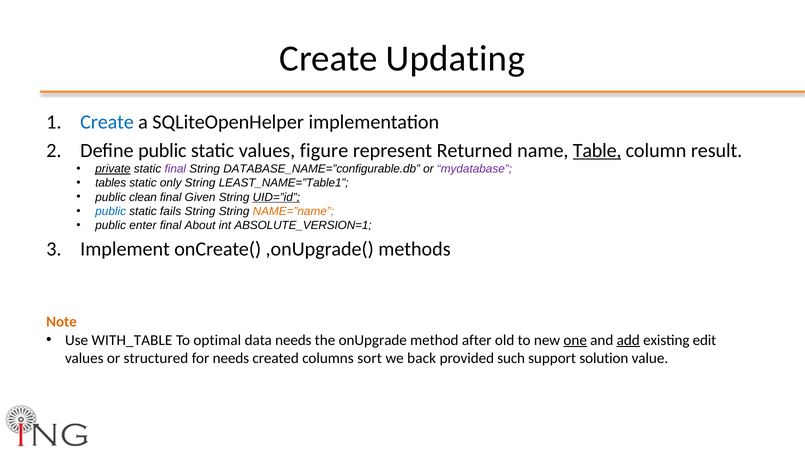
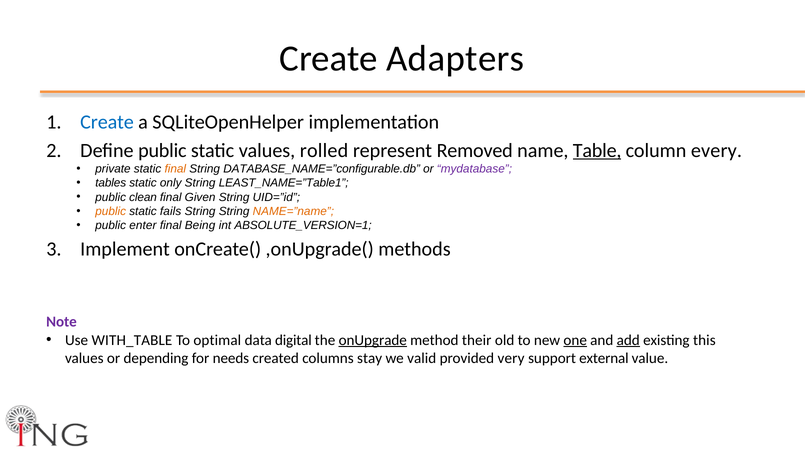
Updating: Updating -> Adapters
figure: figure -> rolled
Returned: Returned -> Removed
result: result -> every
private underline: present -> none
final at (175, 169) colour: purple -> orange
UID=”id underline: present -> none
public at (111, 211) colour: blue -> orange
About: About -> Being
Note colour: orange -> purple
data needs: needs -> digital
onUpgrade underline: none -> present
after: after -> their
edit: edit -> this
structured: structured -> depending
sort: sort -> stay
back: back -> valid
such: such -> very
solution: solution -> external
